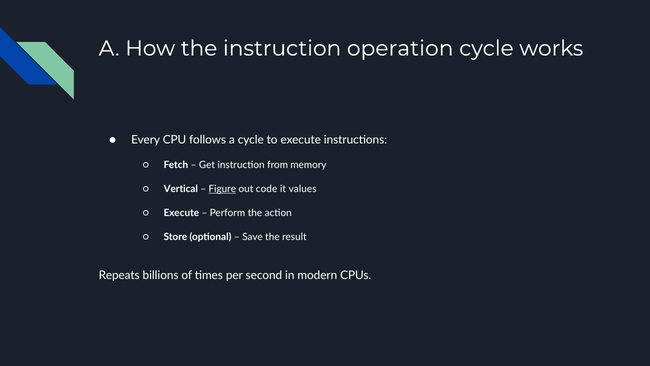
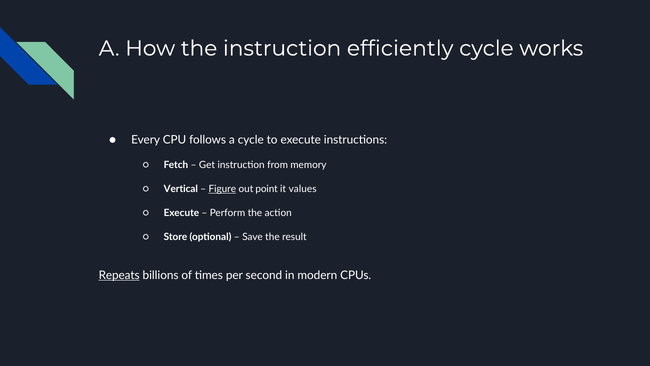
operation: operation -> efficiently
code: code -> point
Repeats underline: none -> present
